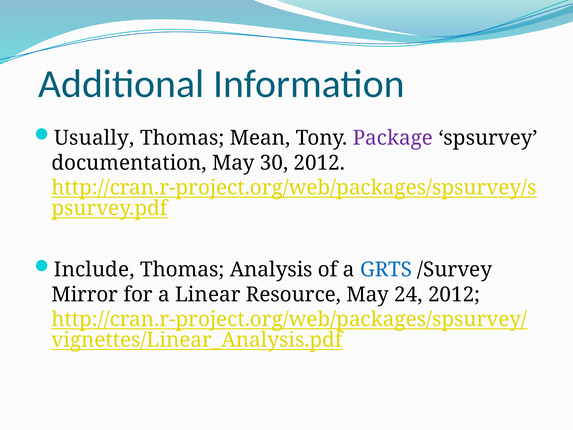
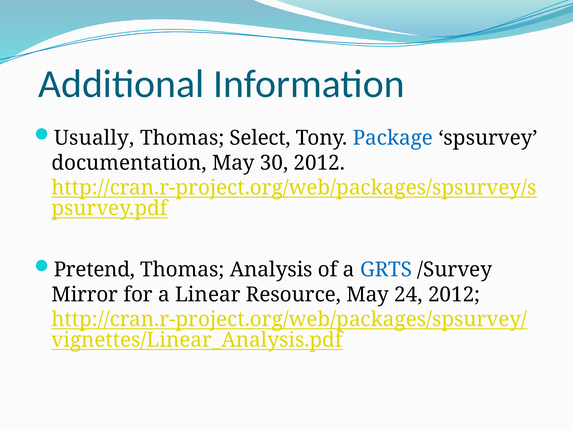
Mean: Mean -> Select
Package colour: purple -> blue
Include: Include -> Pretend
